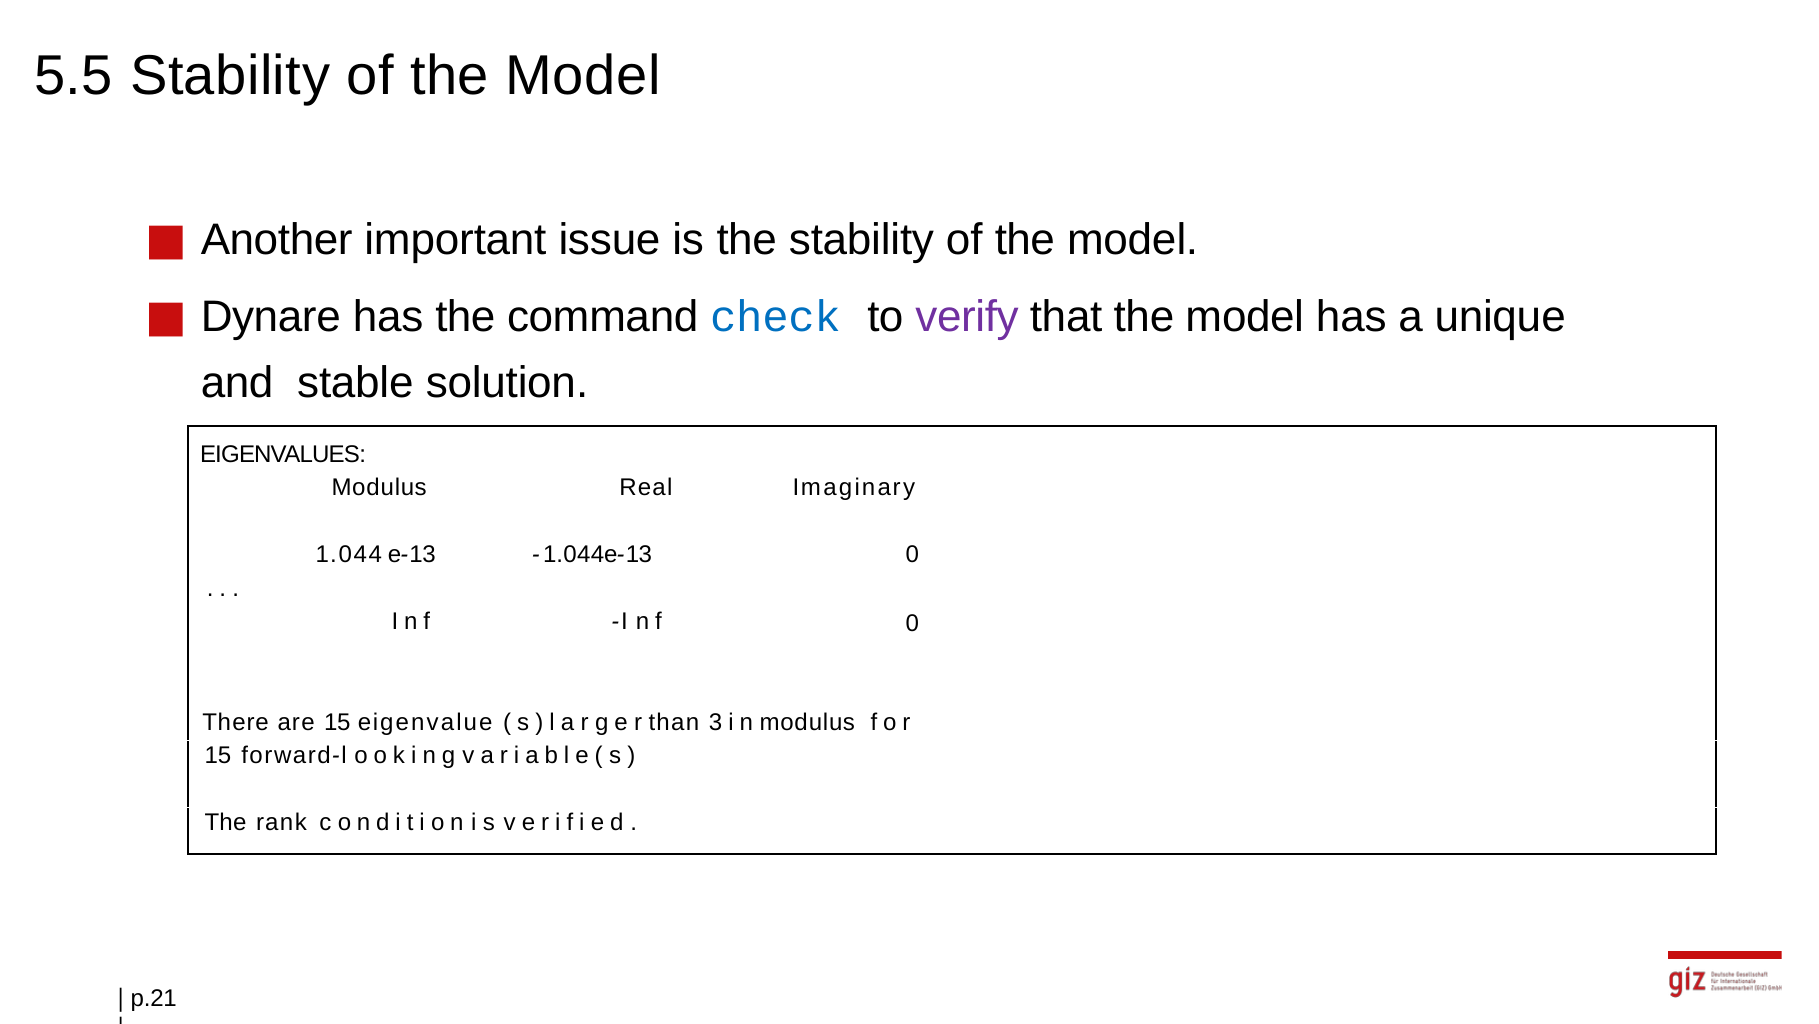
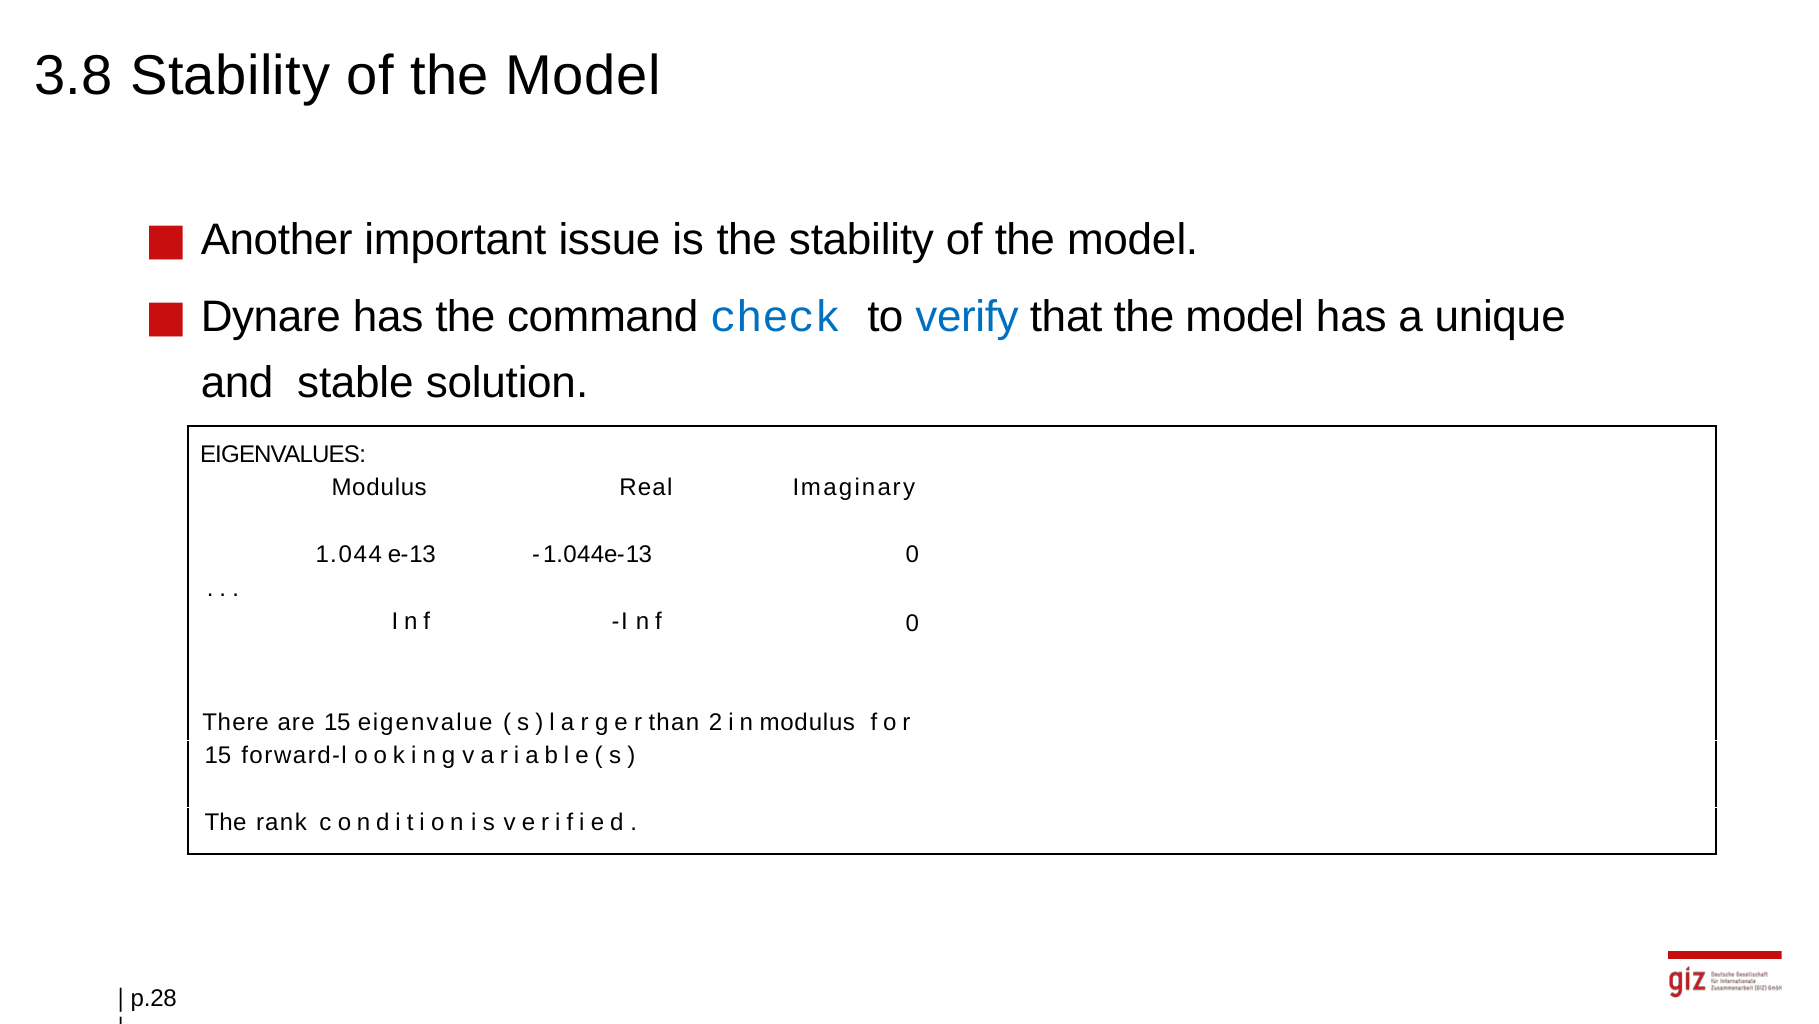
5.5: 5.5 -> 3.8
verify colour: purple -> blue
3: 3 -> 2
p.21: p.21 -> p.28
